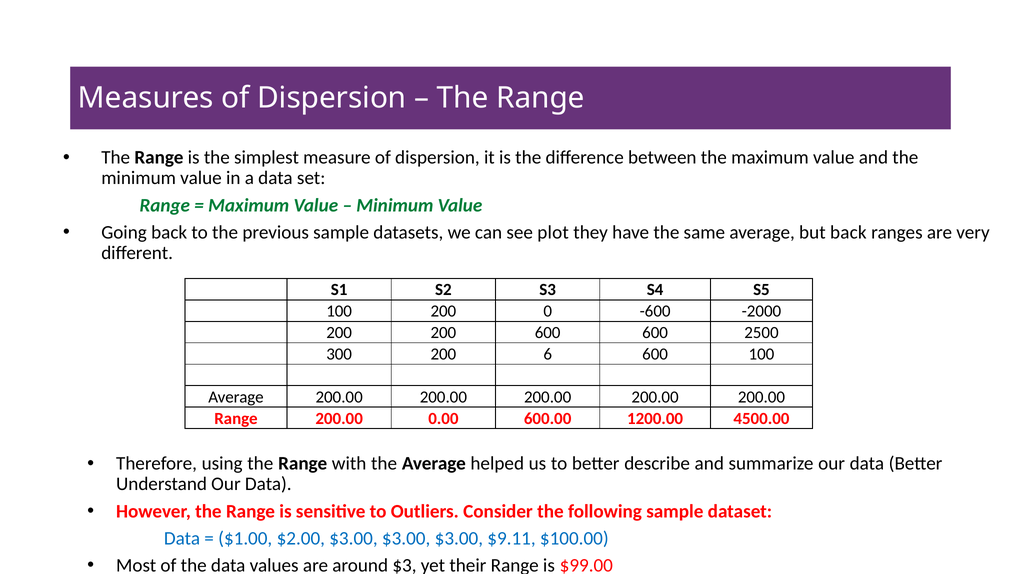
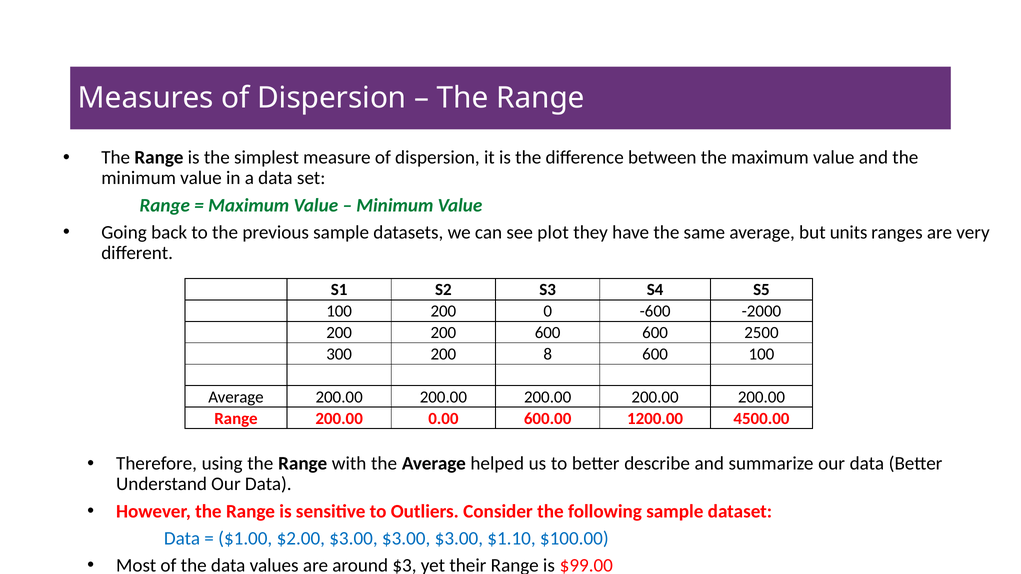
but back: back -> units
6: 6 -> 8
$9.11: $9.11 -> $1.10
